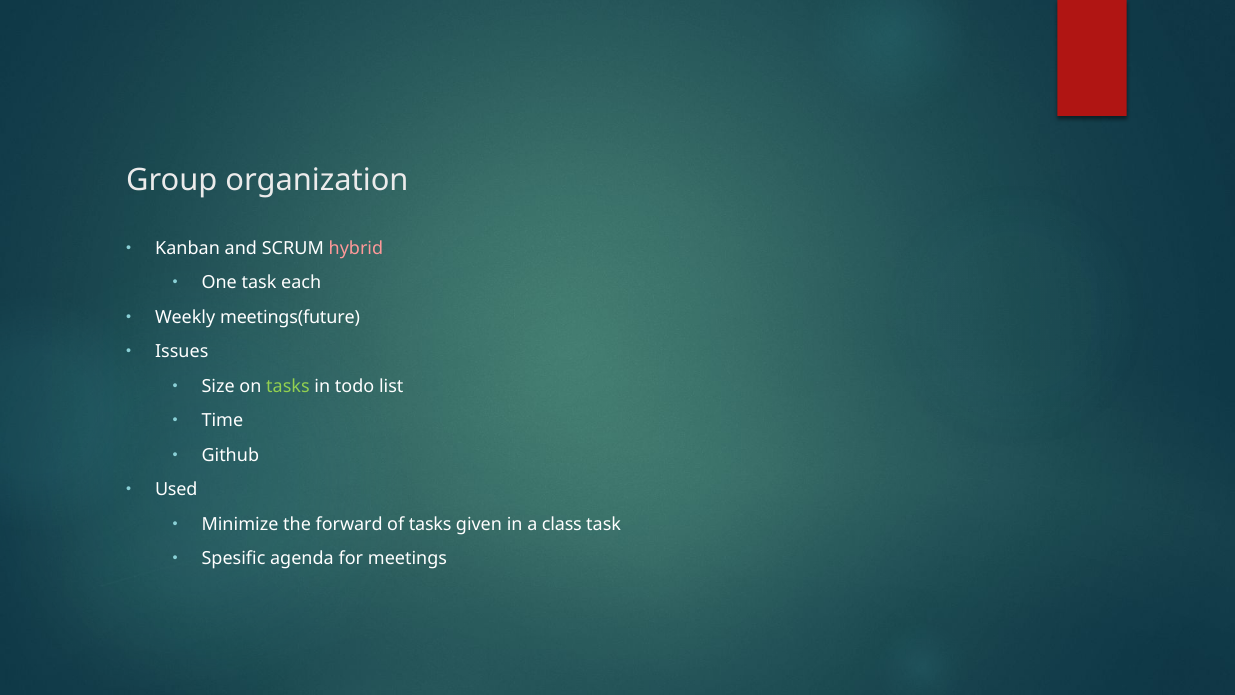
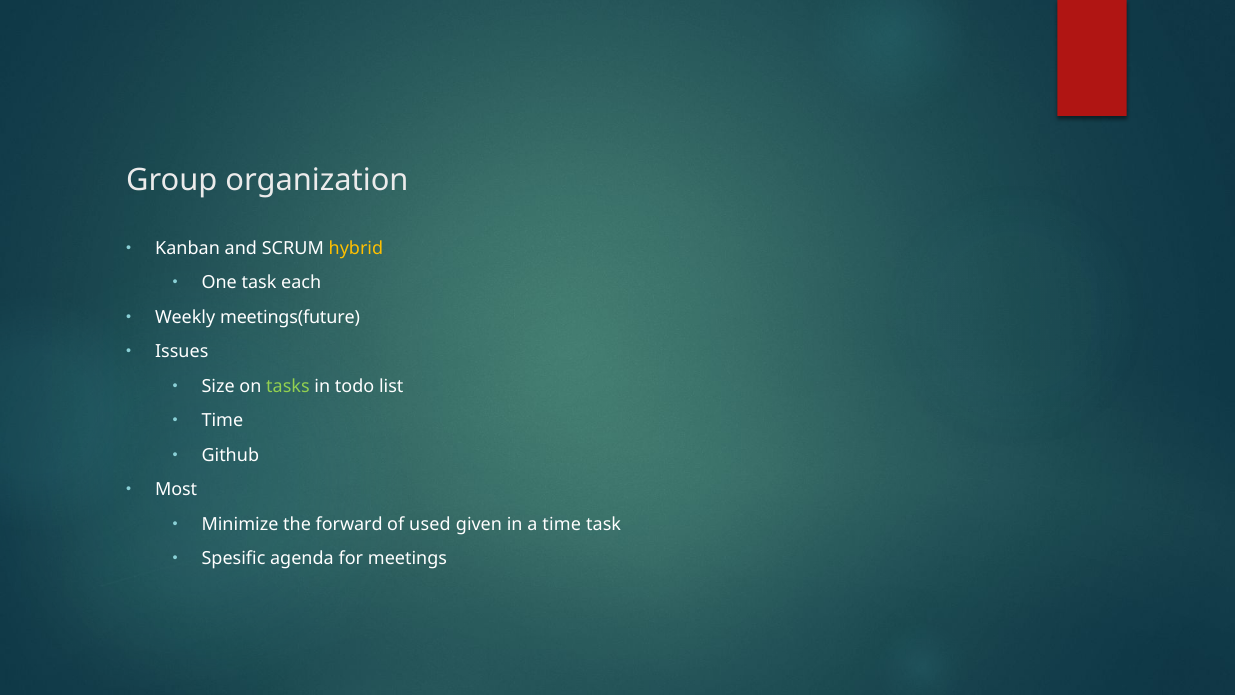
hybrid colour: pink -> yellow
Used: Used -> Most
of tasks: tasks -> used
a class: class -> time
